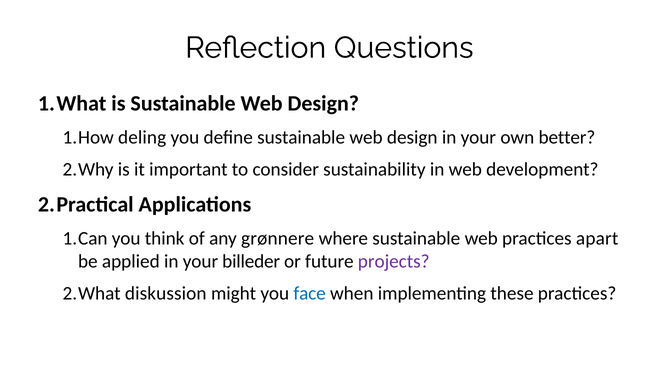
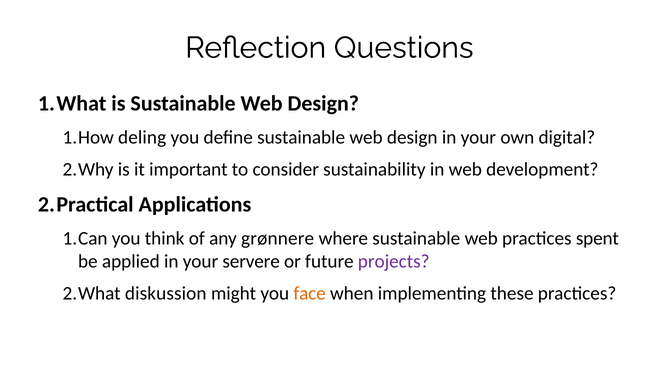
better: better -> digital
apart: apart -> spent
billeder: billeder -> servere
face colour: blue -> orange
